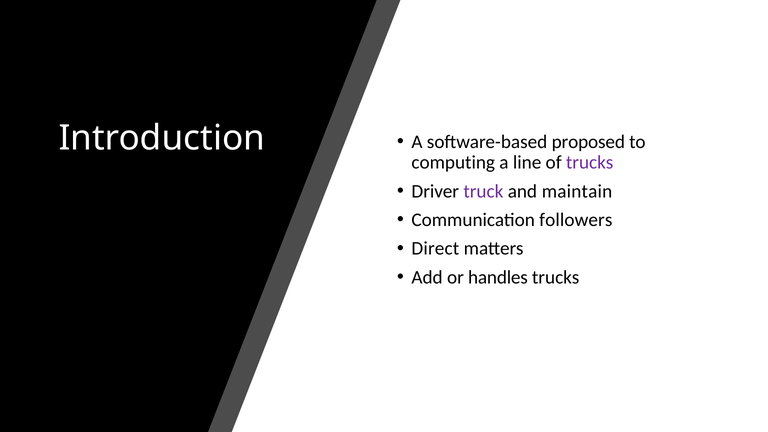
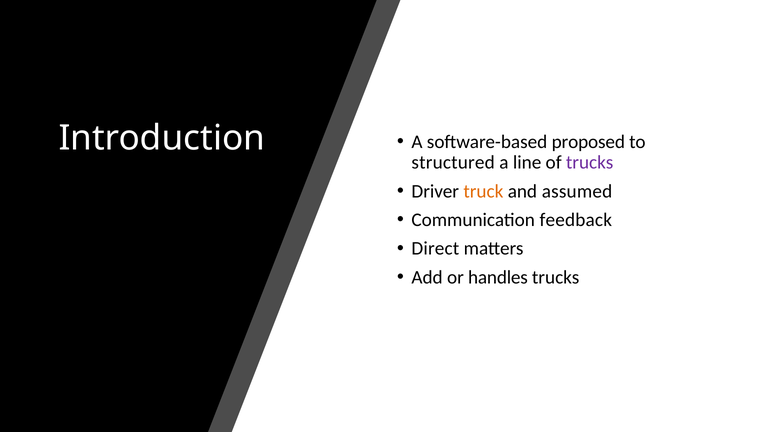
computing: computing -> structured
truck colour: purple -> orange
maintain: maintain -> assumed
followers: followers -> feedback
